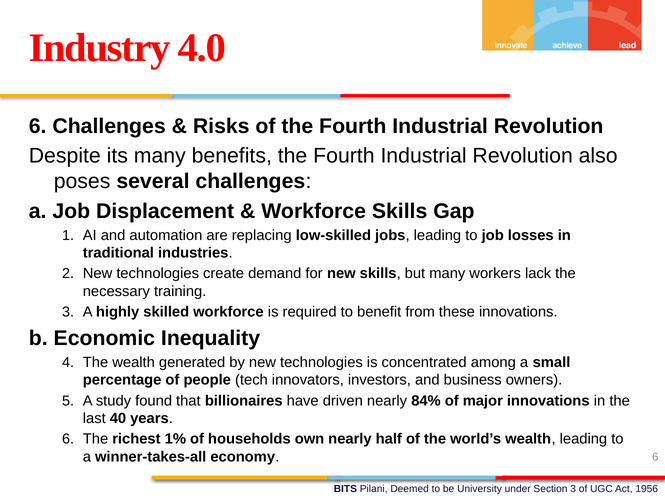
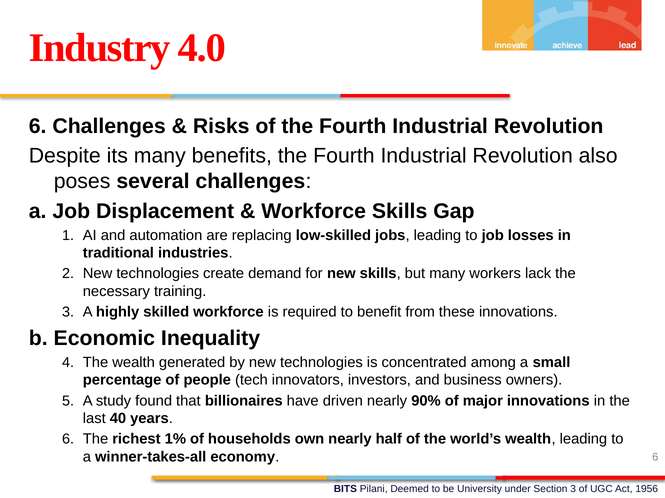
84%: 84% -> 90%
